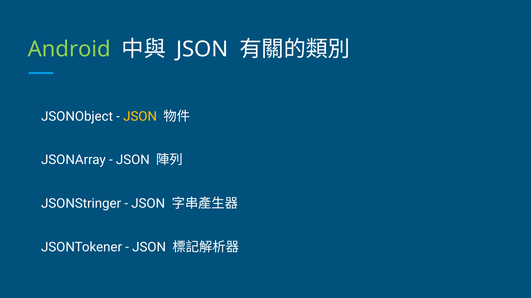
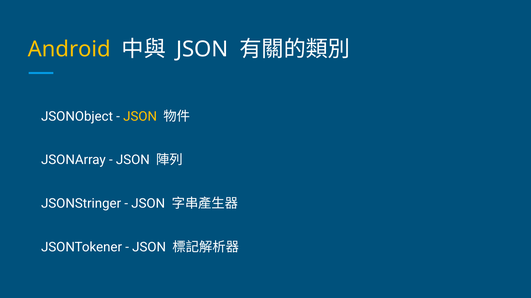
Android colour: light green -> yellow
